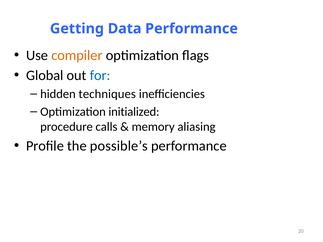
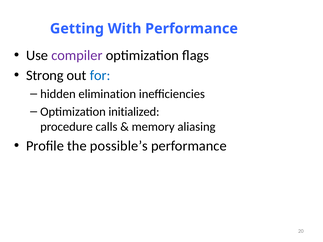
Data: Data -> With
compiler colour: orange -> purple
Global: Global -> Strong
techniques: techniques -> elimination
